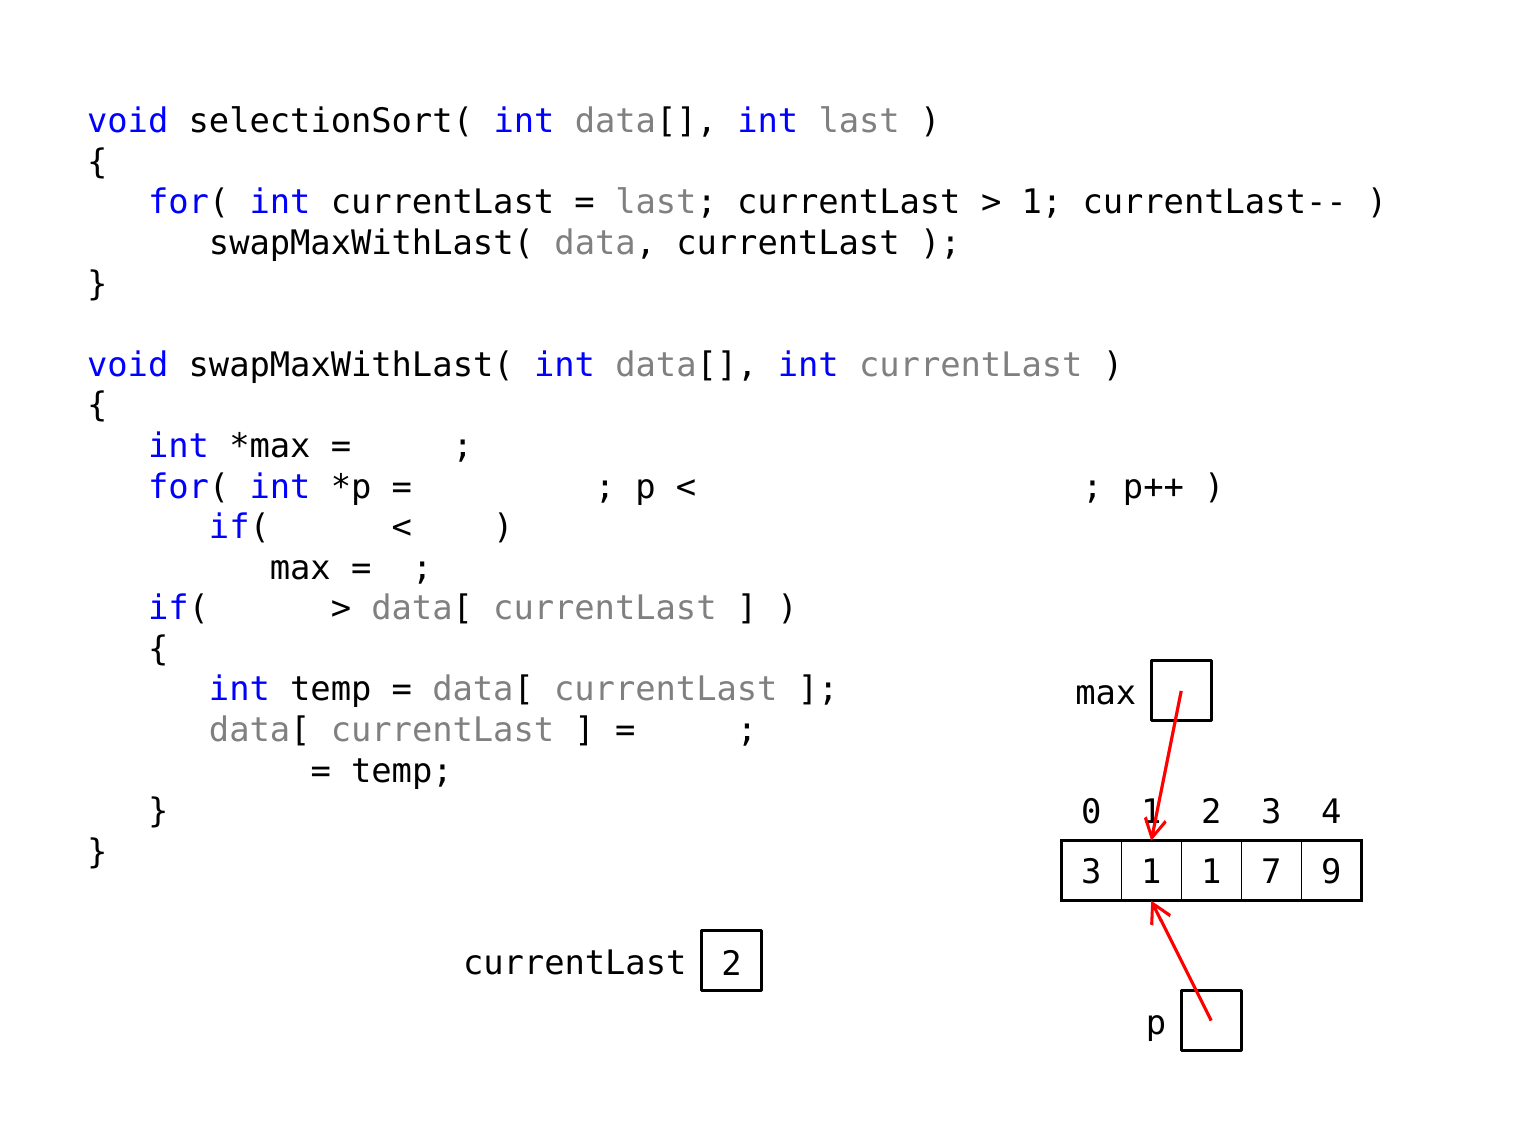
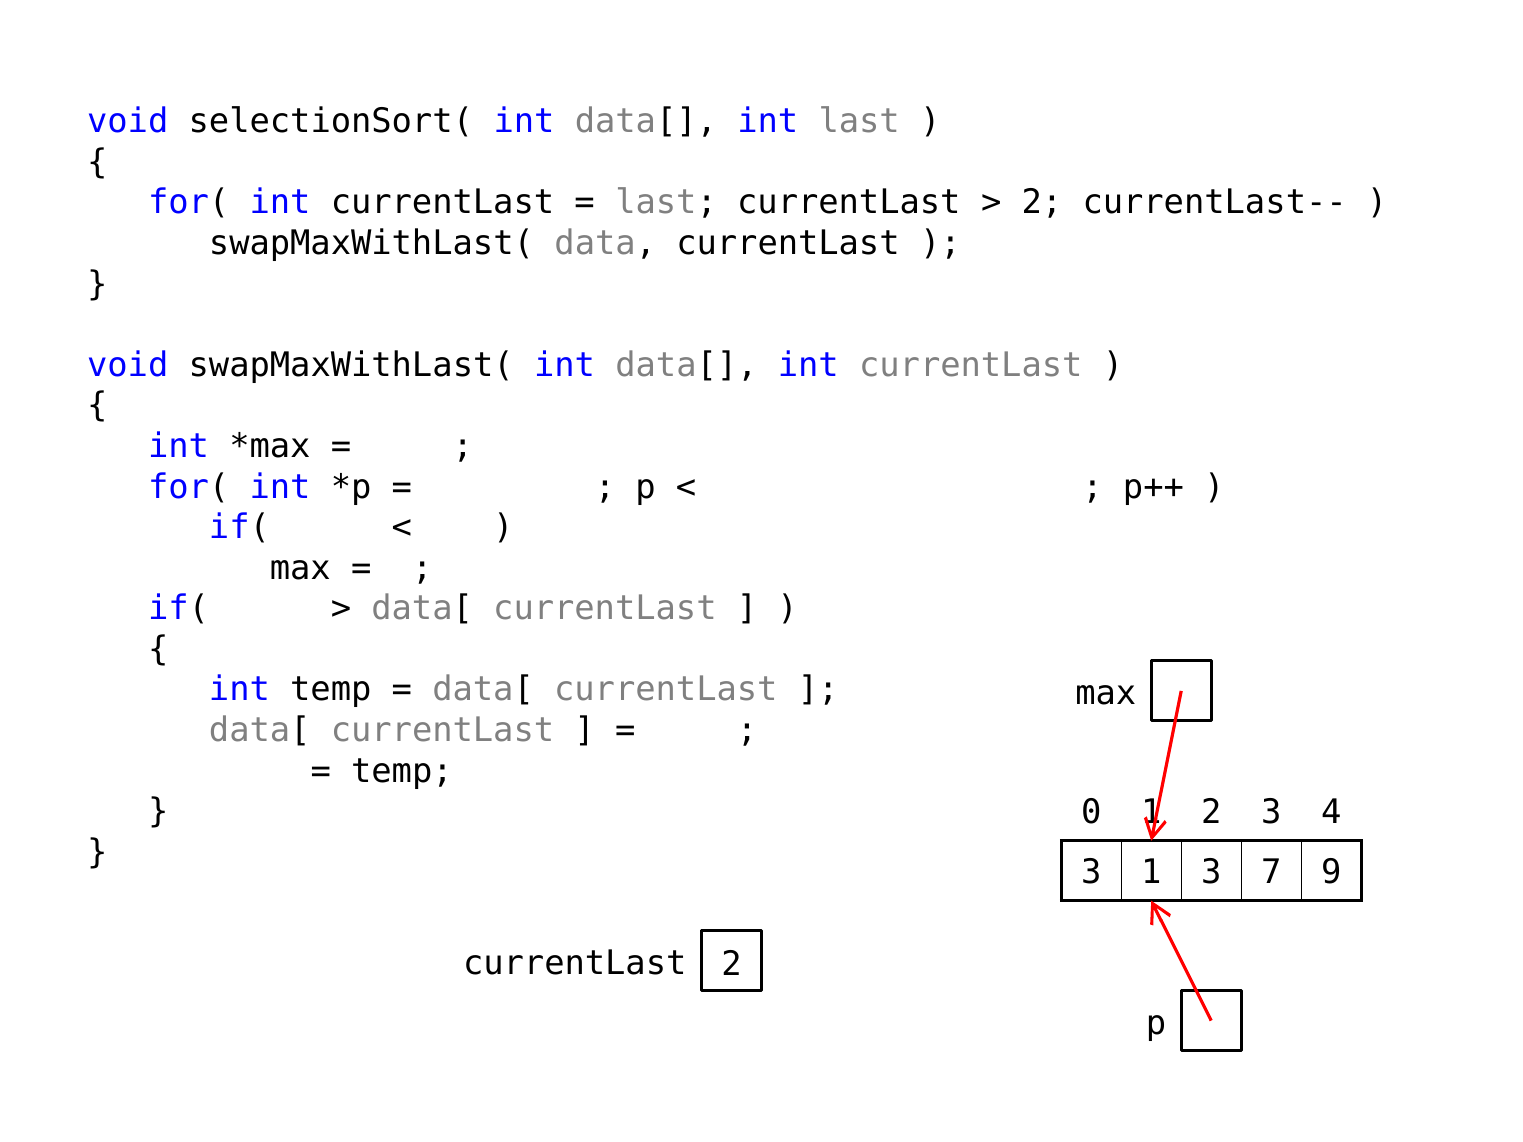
1 at (1042, 203): 1 -> 2
1 1: 1 -> 3
